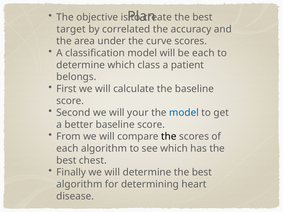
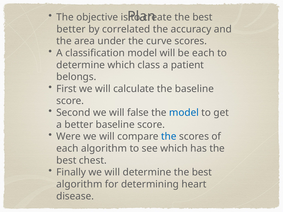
target at (71, 29): target -> better
your: your -> false
From: From -> Were
the at (169, 137) colour: black -> blue
